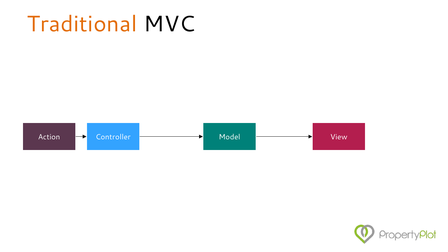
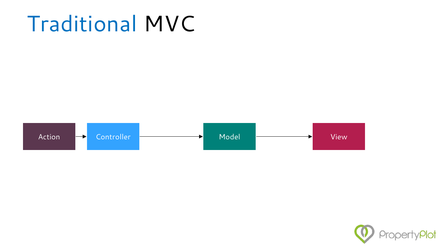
Traditional colour: orange -> blue
